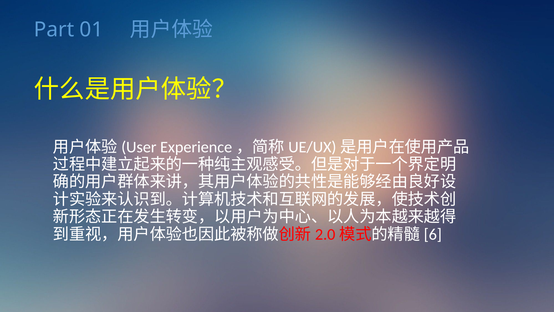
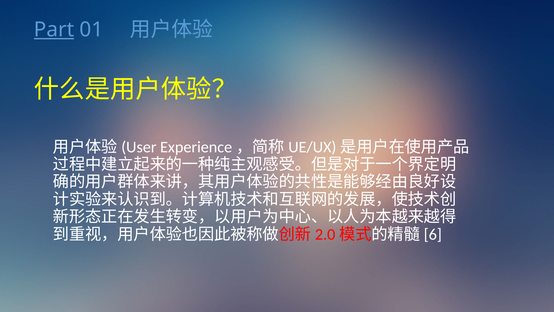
Part underline: none -> present
